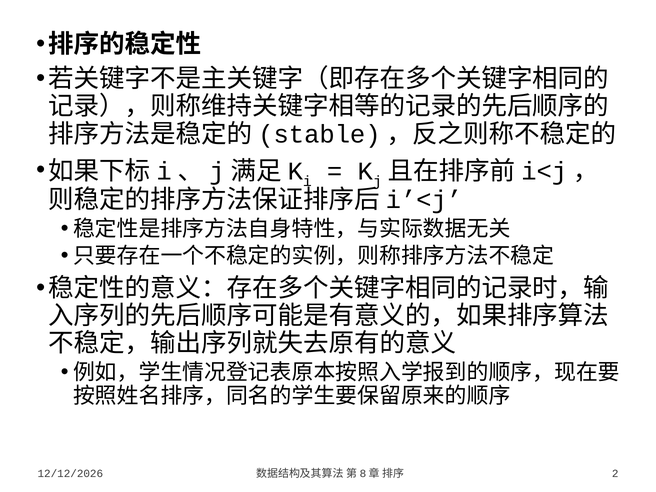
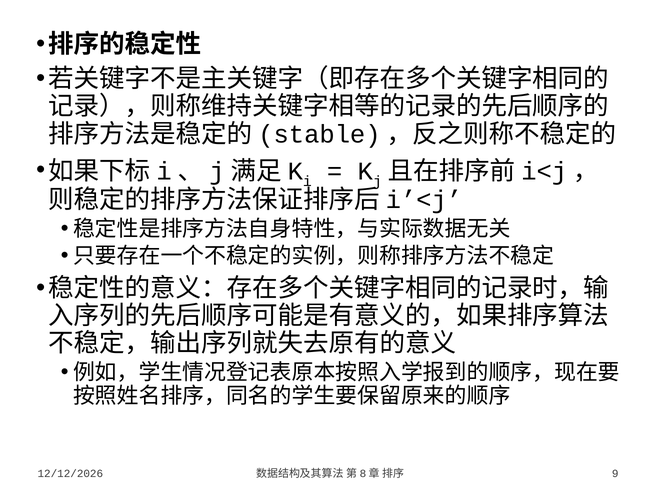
2: 2 -> 9
